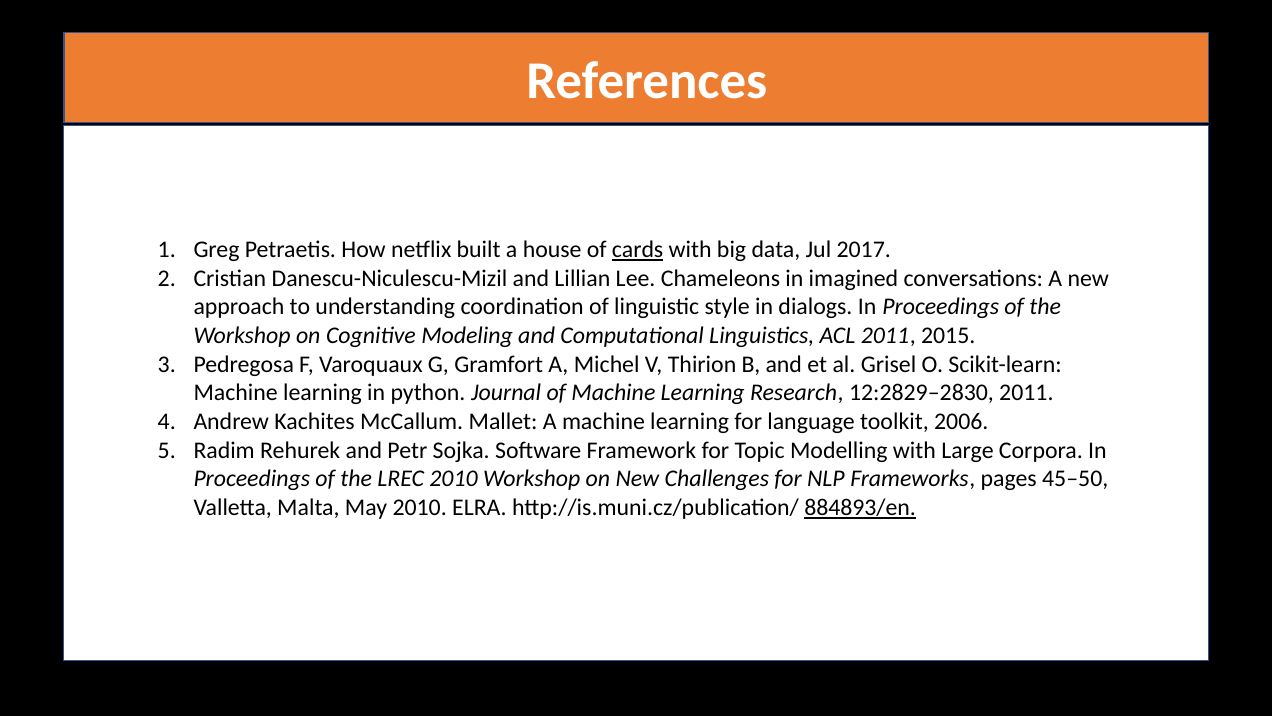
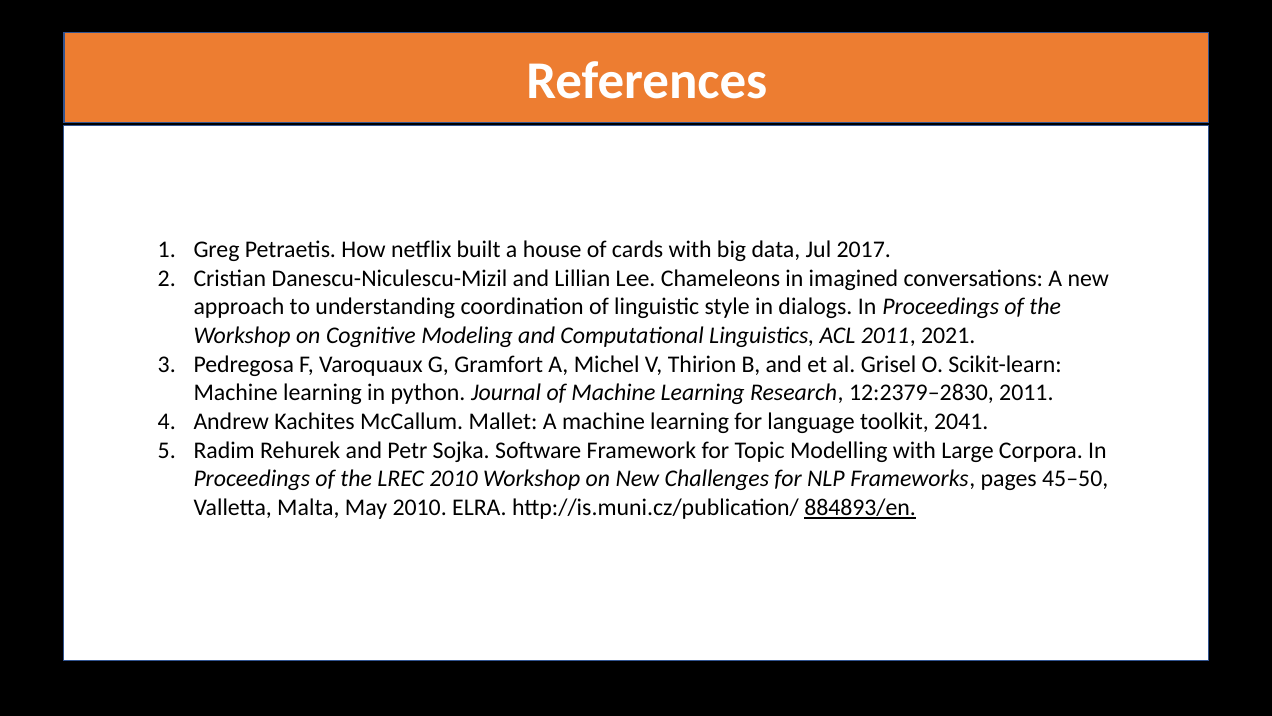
cards underline: present -> none
2015: 2015 -> 2021
12:2829–2830: 12:2829–2830 -> 12:2379–2830
2006: 2006 -> 2041
